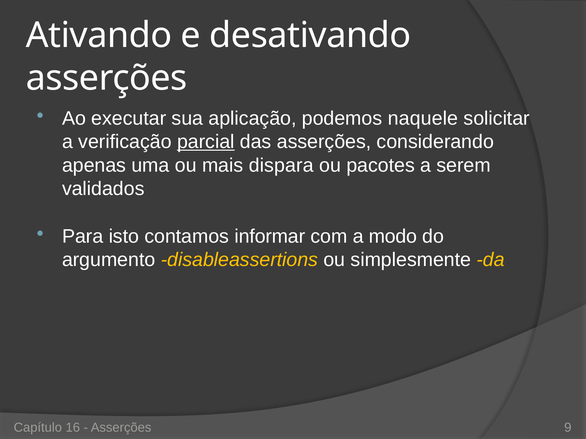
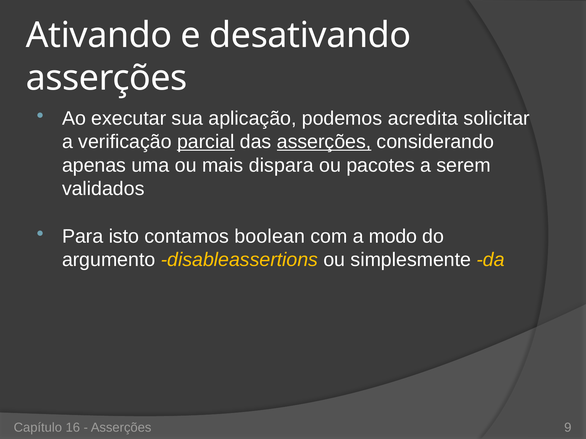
naquele: naquele -> acredita
asserções at (324, 142) underline: none -> present
informar: informar -> boolean
